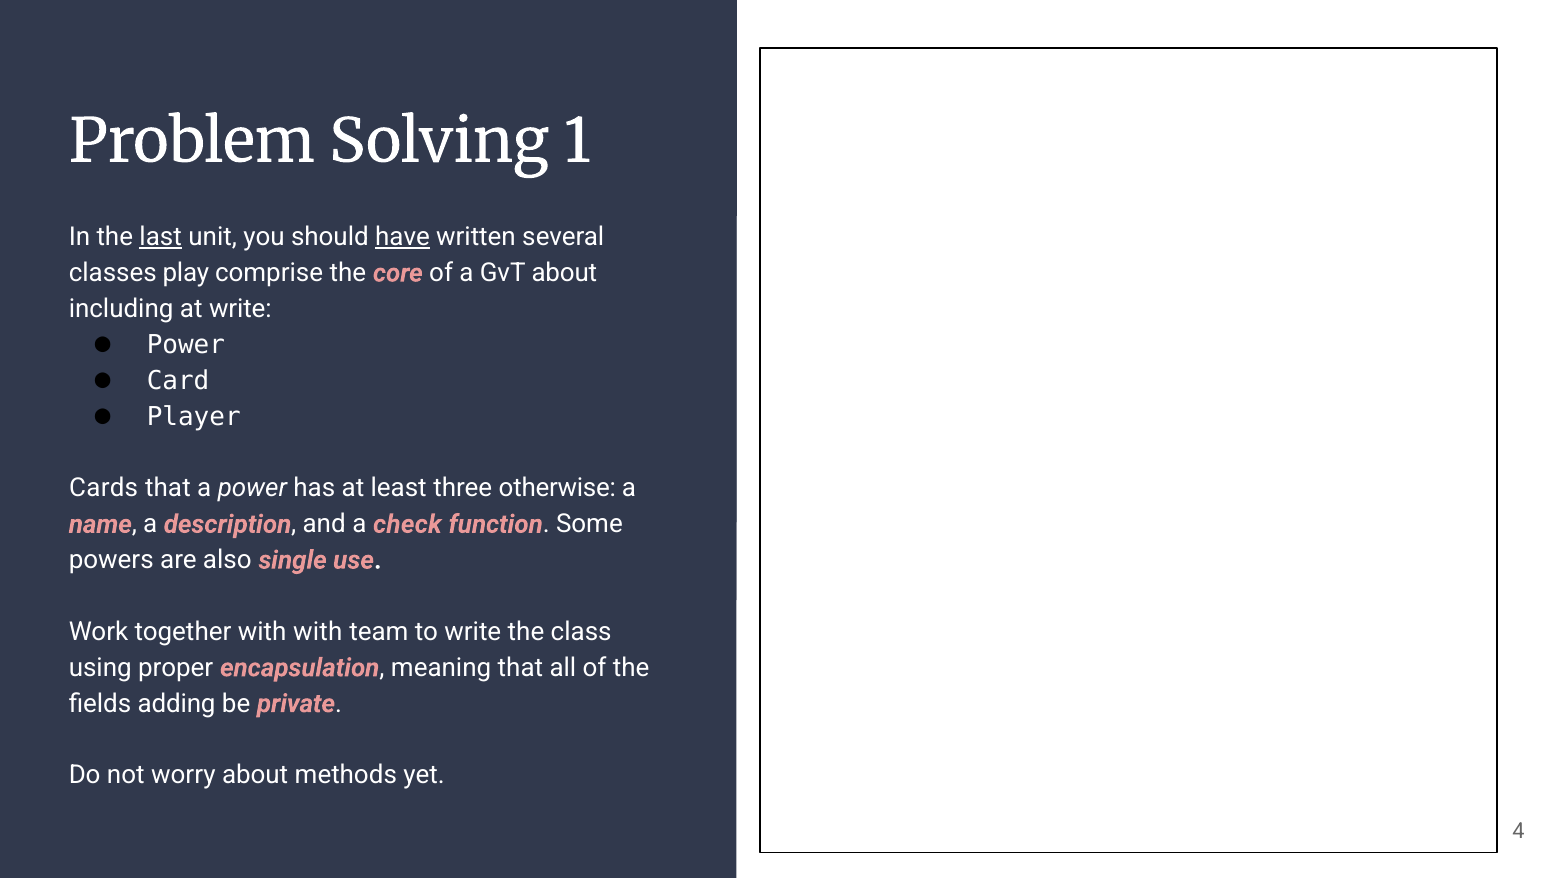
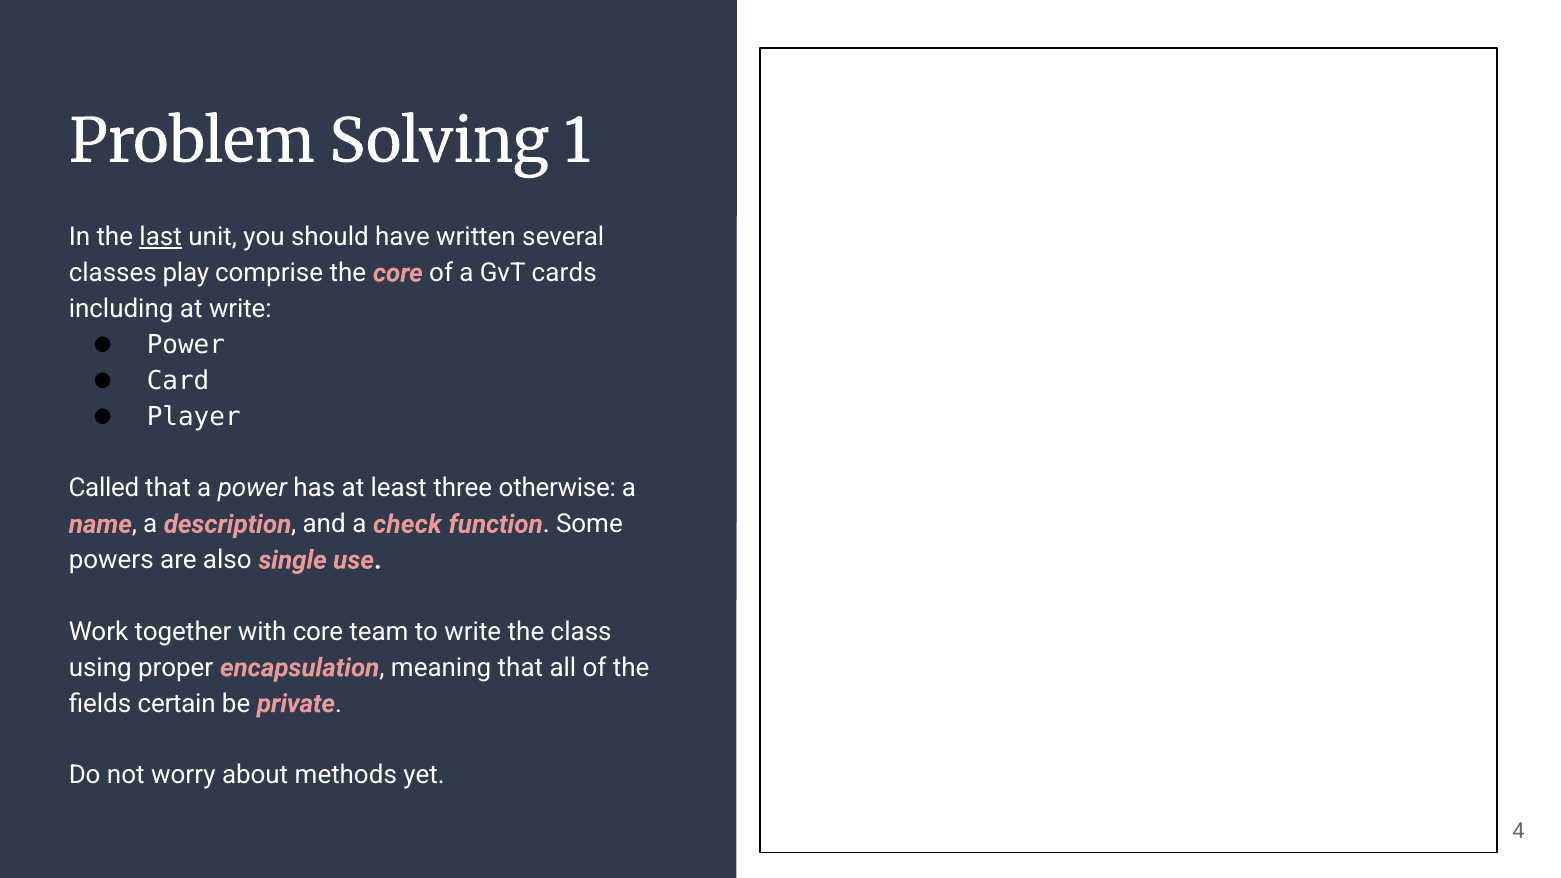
have underline: present -> none
GvT about: about -> cards
Cards: Cards -> Called
with with: with -> core
adding: adding -> certain
